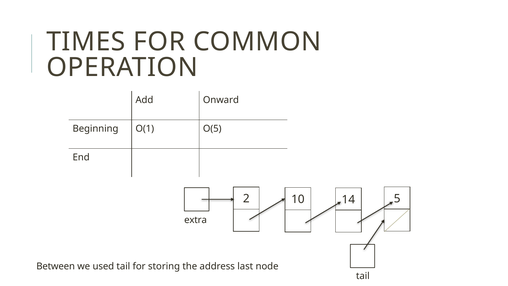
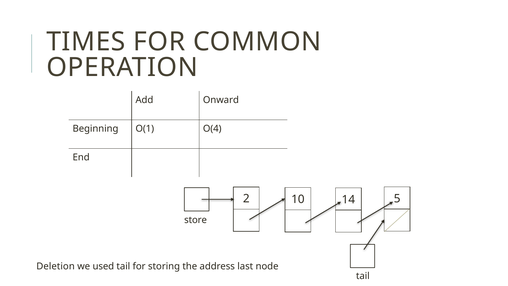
O(5: O(5 -> O(4
extra: extra -> store
Between: Between -> Deletion
